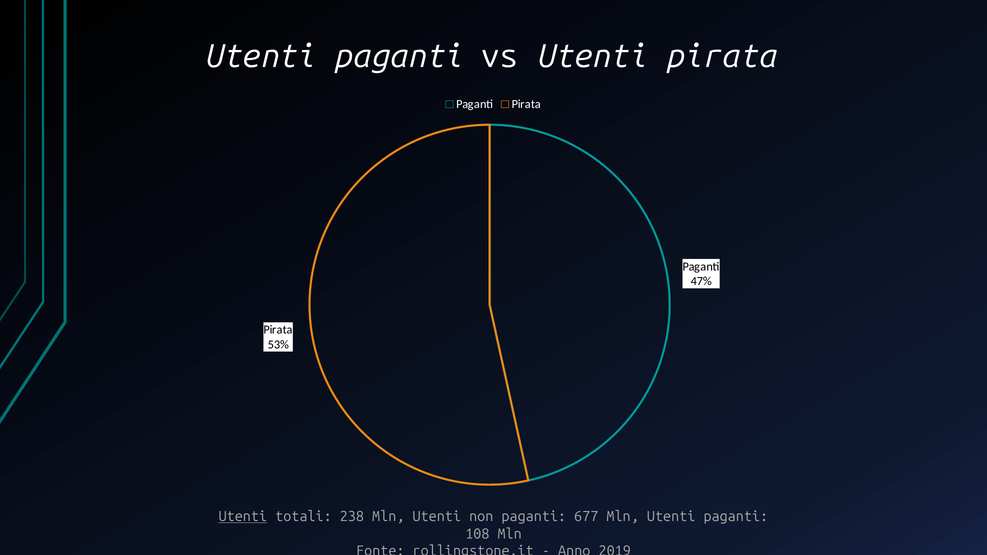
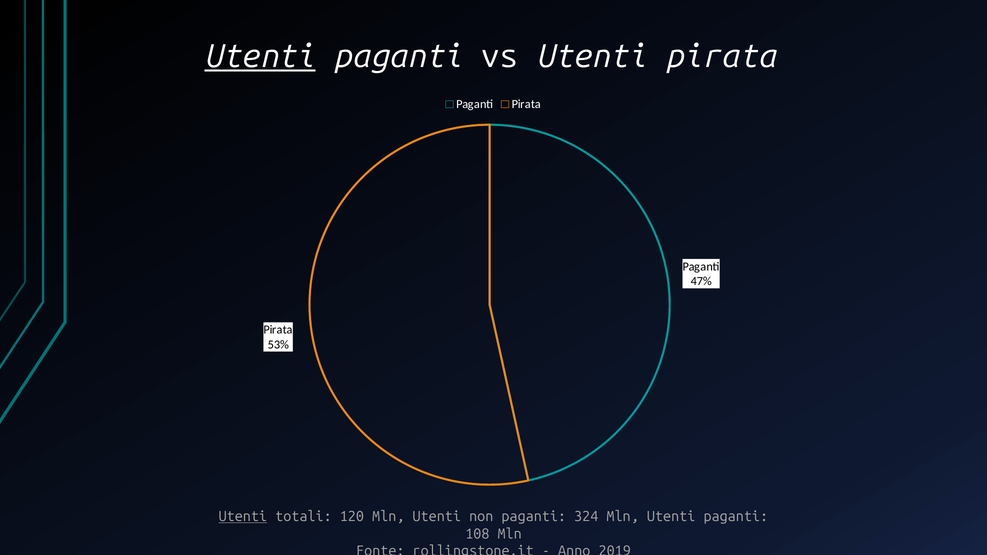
Utenti at (260, 56) underline: none -> present
238: 238 -> 120
677: 677 -> 324
